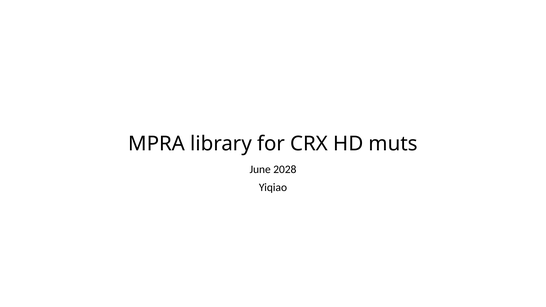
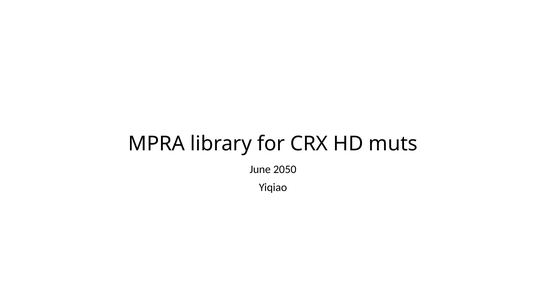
2028: 2028 -> 2050
